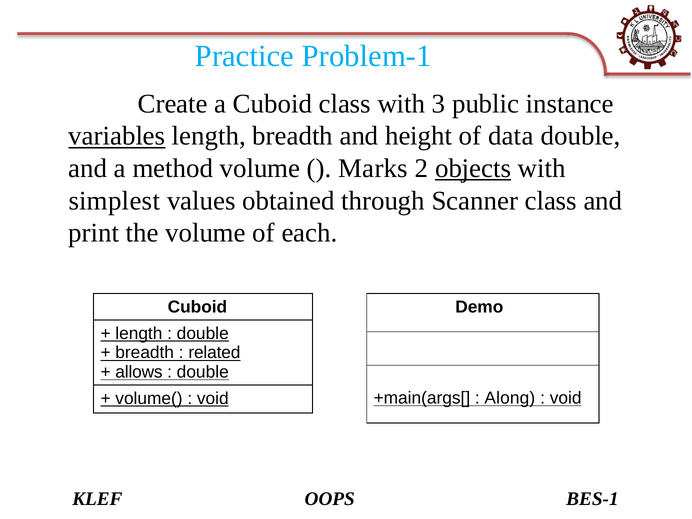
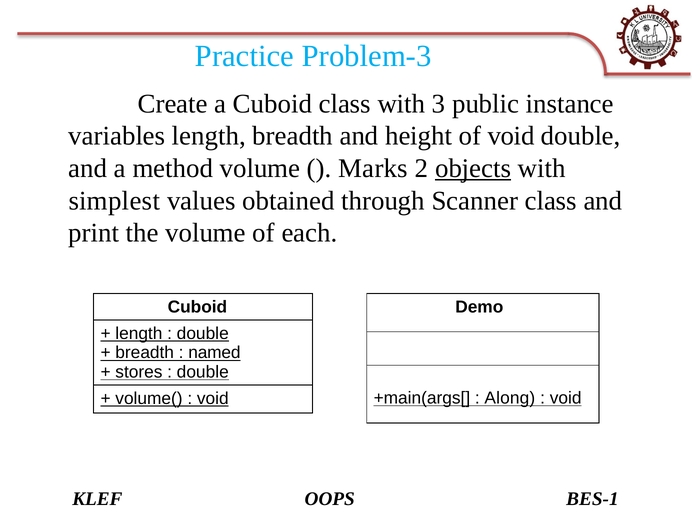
Problem-1: Problem-1 -> Problem-3
variables underline: present -> none
of data: data -> void
related: related -> named
allows: allows -> stores
